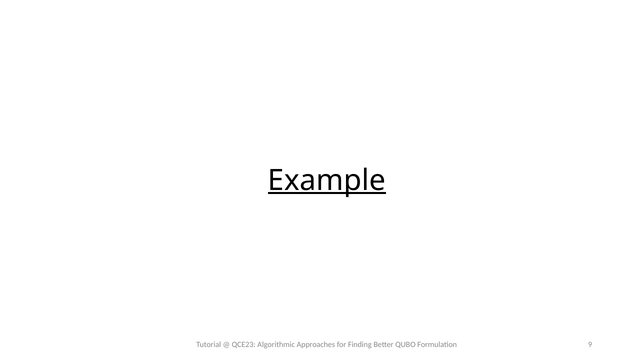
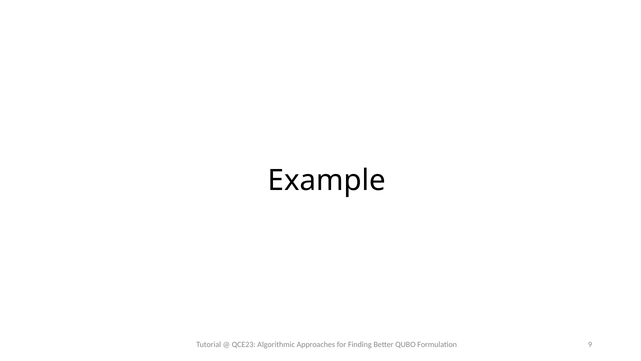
Example underline: present -> none
